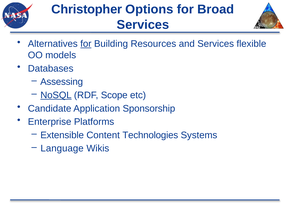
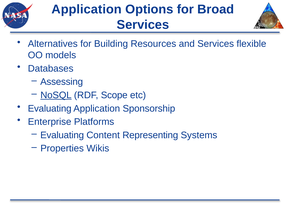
Christopher at (87, 9): Christopher -> Application
for at (86, 44) underline: present -> none
Candidate at (50, 109): Candidate -> Evaluating
Extensible at (62, 135): Extensible -> Evaluating
Technologies: Technologies -> Representing
Language: Language -> Properties
